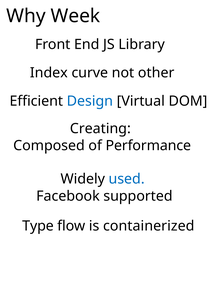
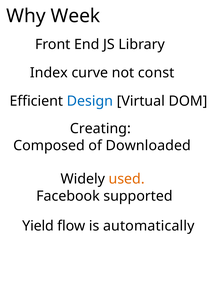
other: other -> const
Performance: Performance -> Downloaded
used colour: blue -> orange
Type: Type -> Yield
containerized: containerized -> automatically
